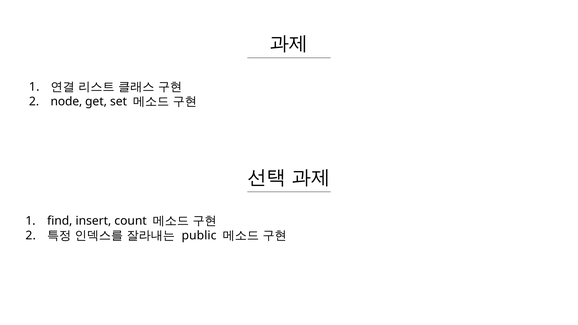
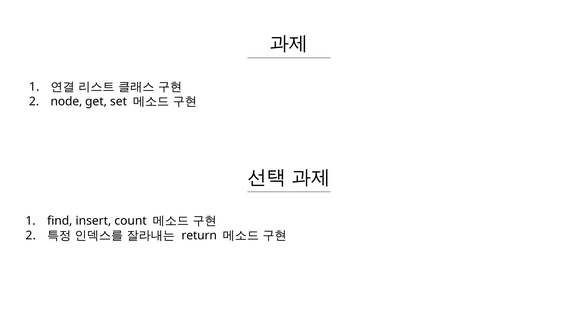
public: public -> return
